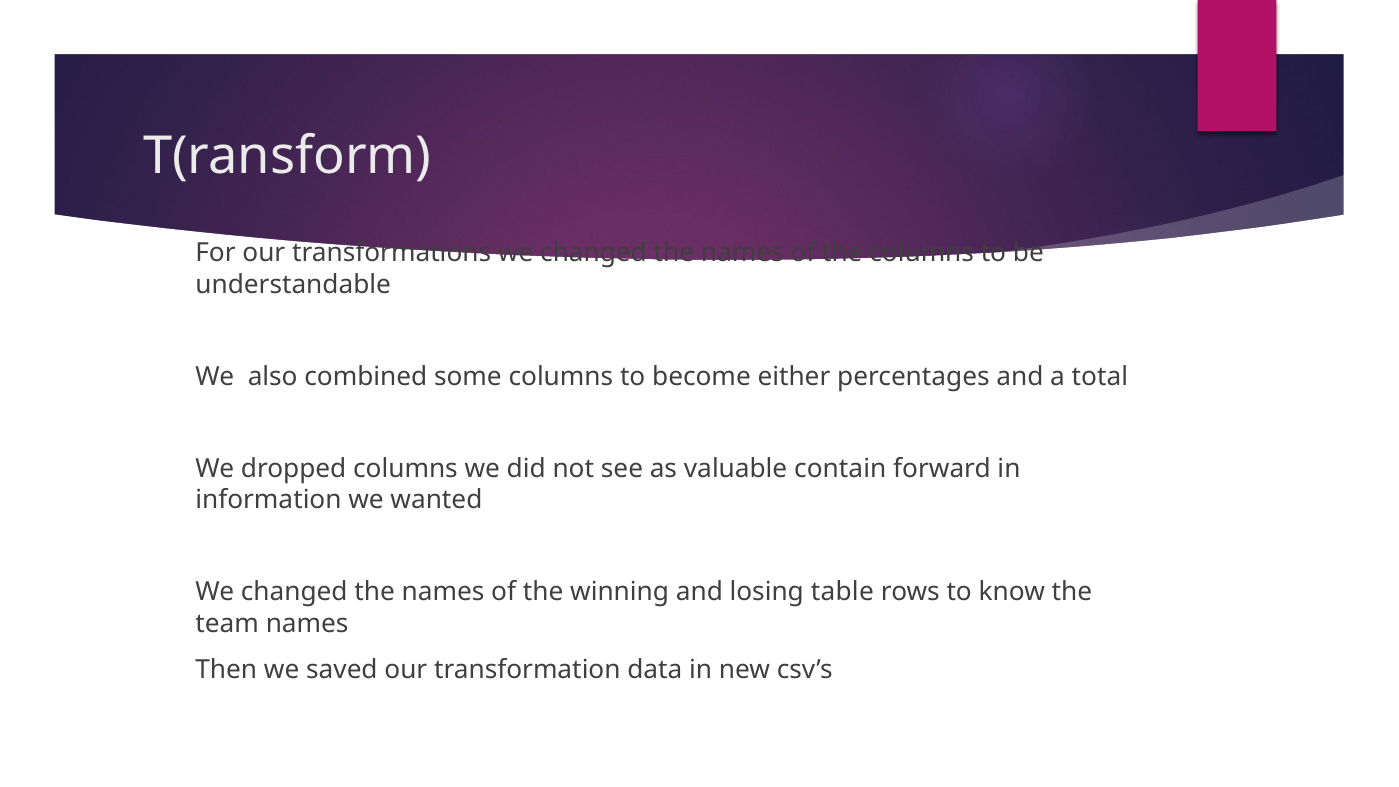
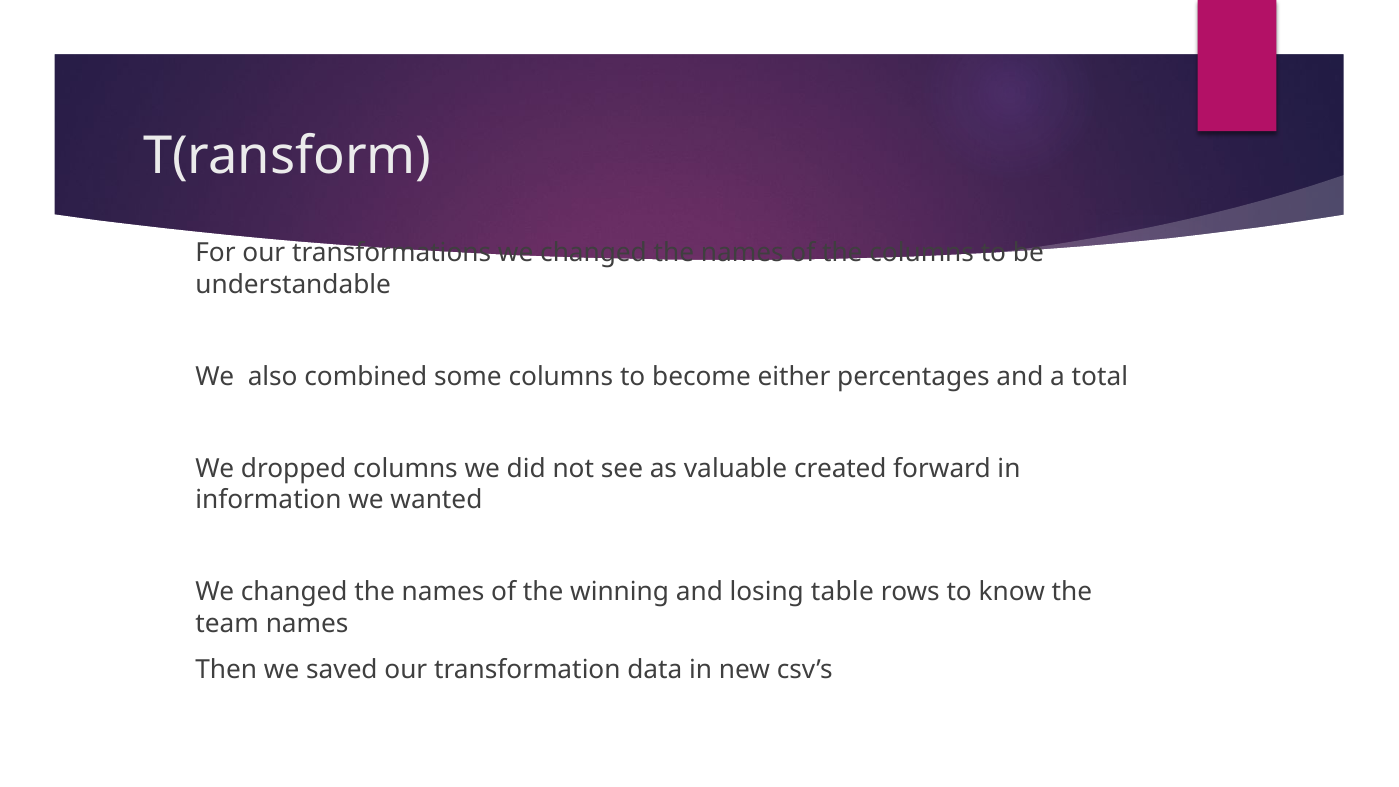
contain: contain -> created
